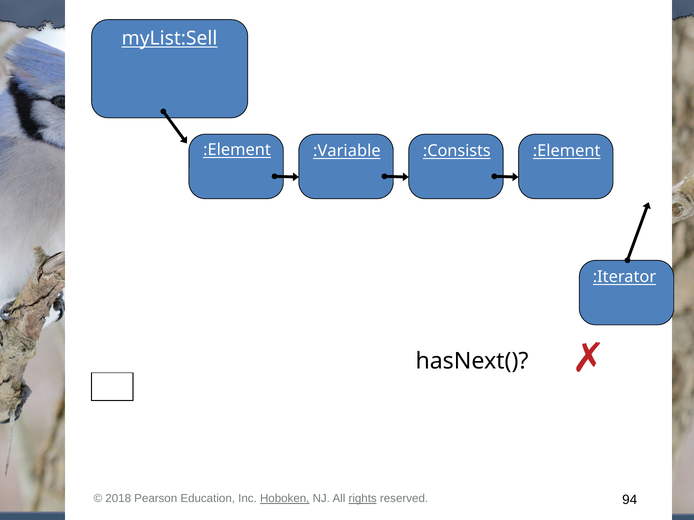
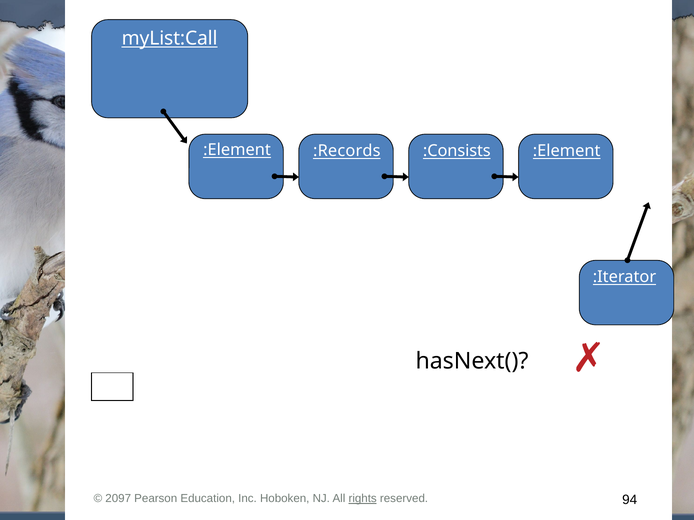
myList:Sell: myList:Sell -> myList:Call
:Variable: :Variable -> :Records
2018: 2018 -> 2097
Hoboken underline: present -> none
